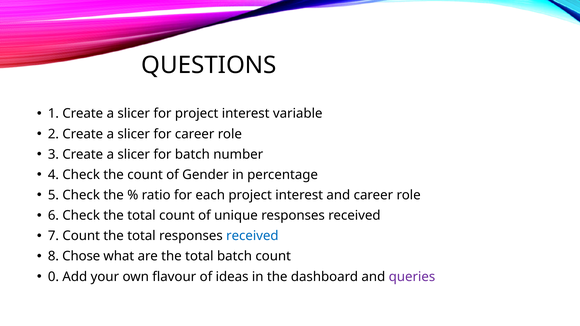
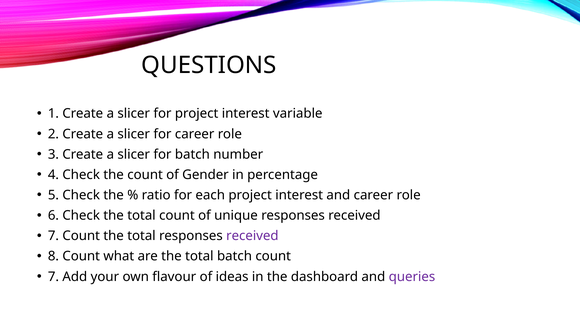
received at (252, 236) colour: blue -> purple
8 Chose: Chose -> Count
0 at (53, 277): 0 -> 7
